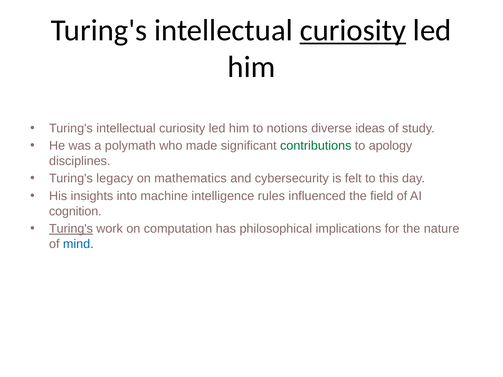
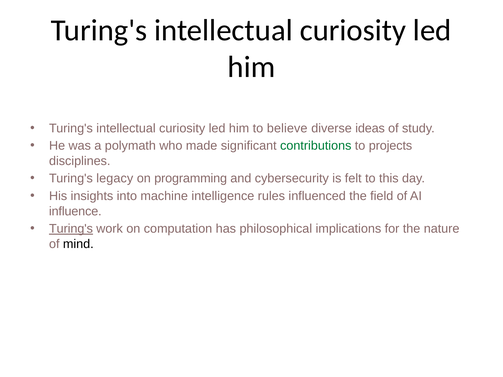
curiosity at (353, 30) underline: present -> none
notions: notions -> believe
apology: apology -> projects
mathematics: mathematics -> programming
cognition: cognition -> influence
mind colour: blue -> black
